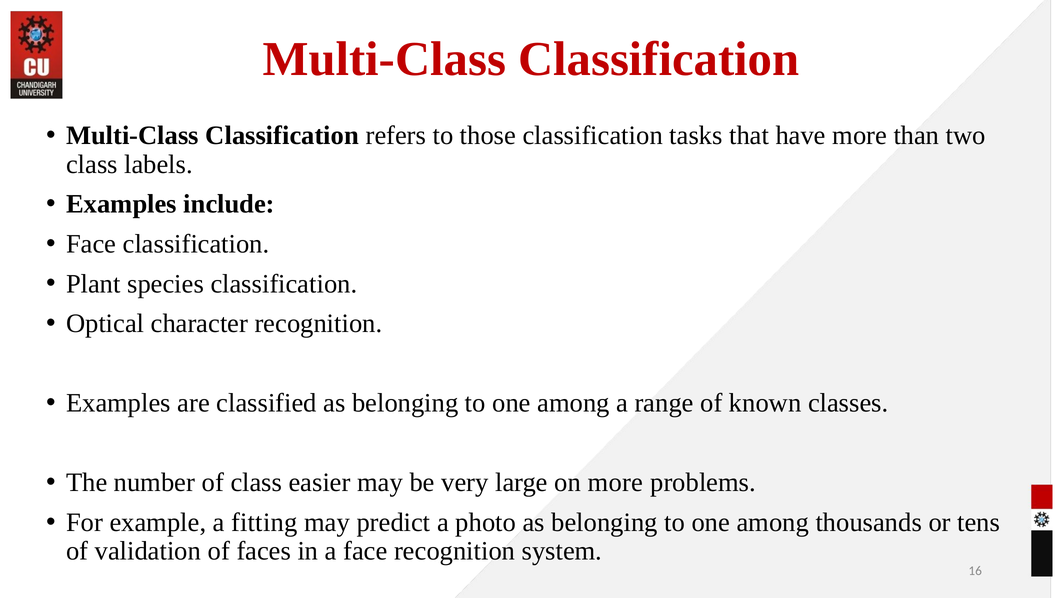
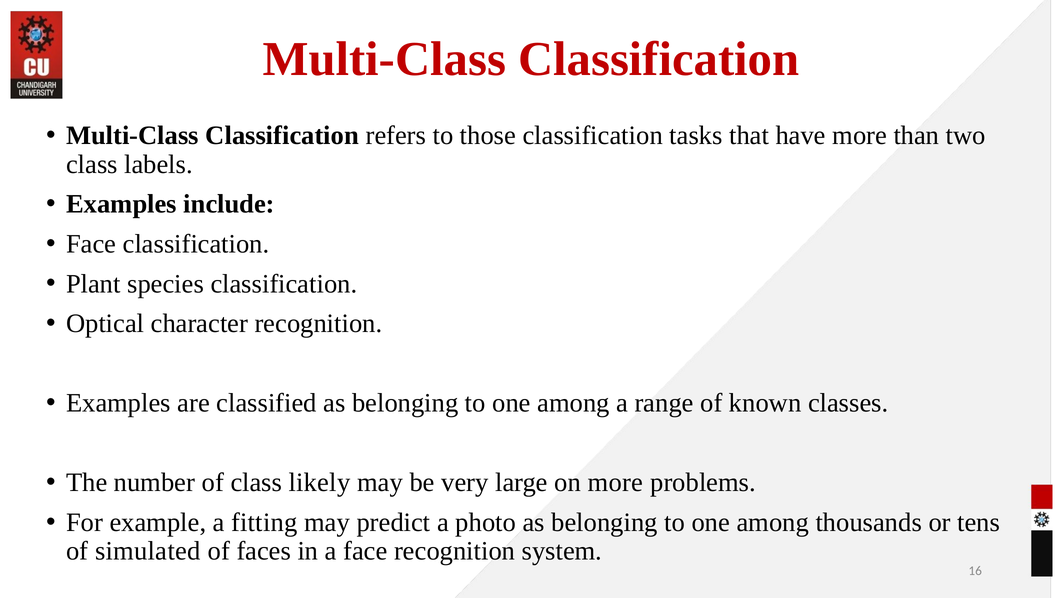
easier: easier -> likely
validation: validation -> simulated
